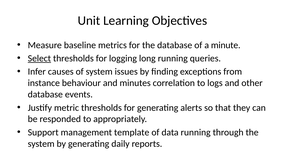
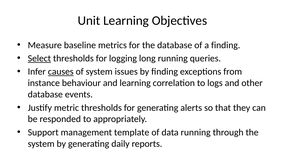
a minute: minute -> finding
causes underline: none -> present
and minutes: minutes -> learning
